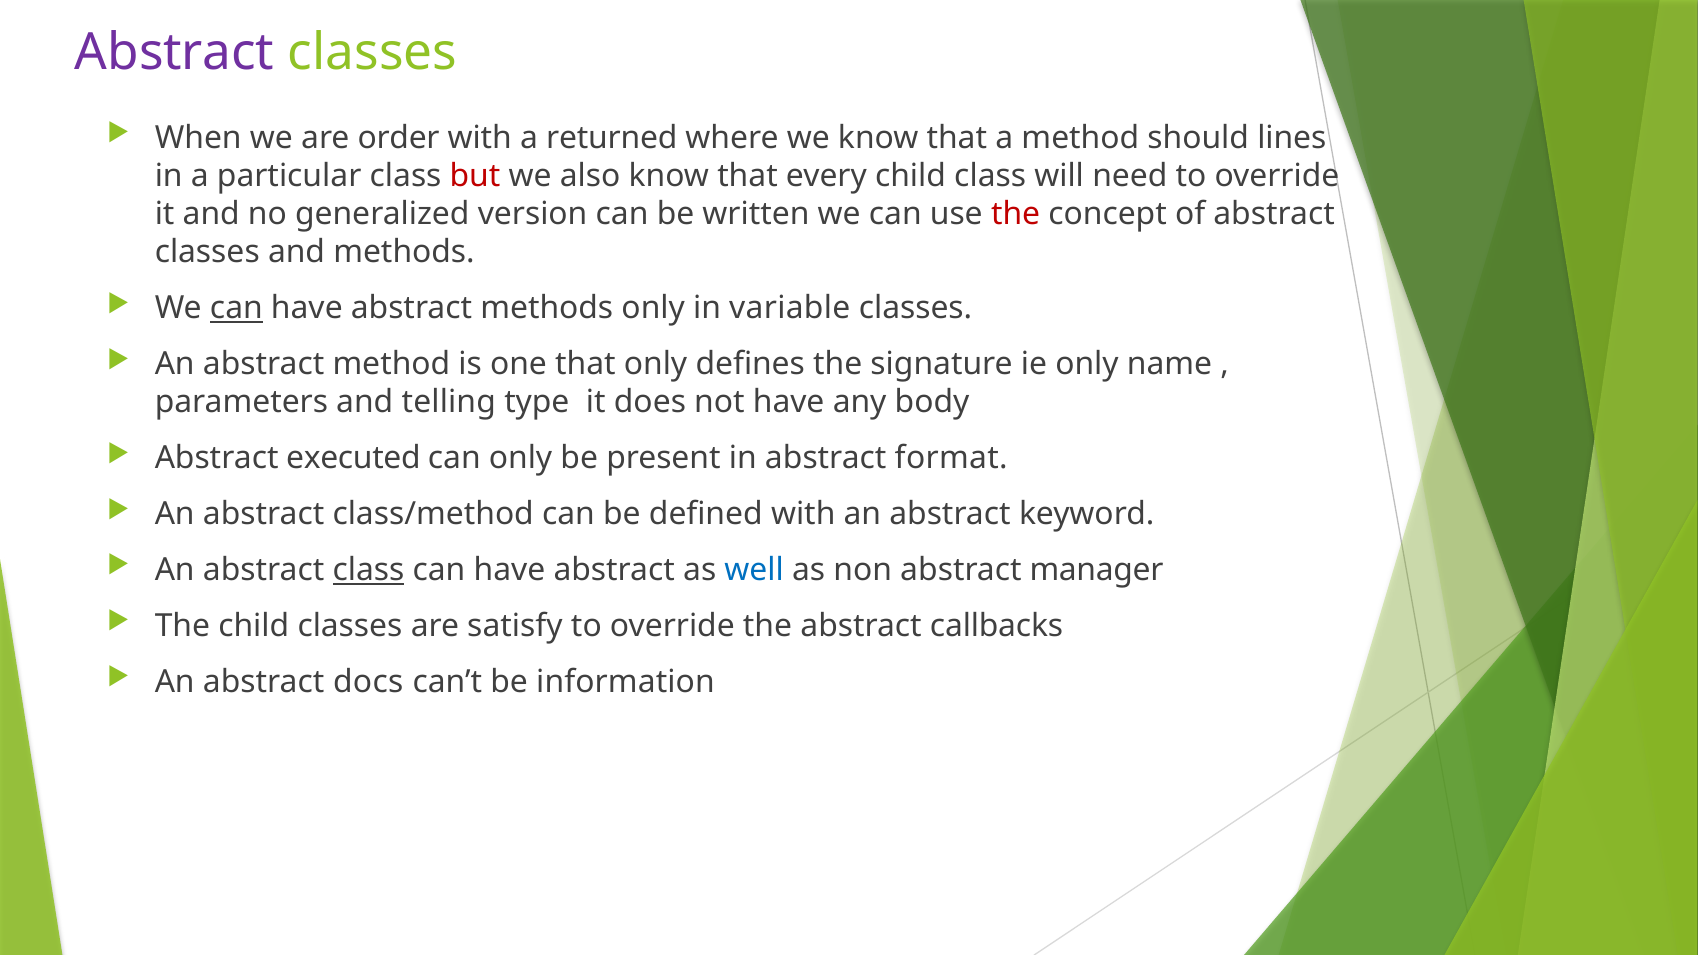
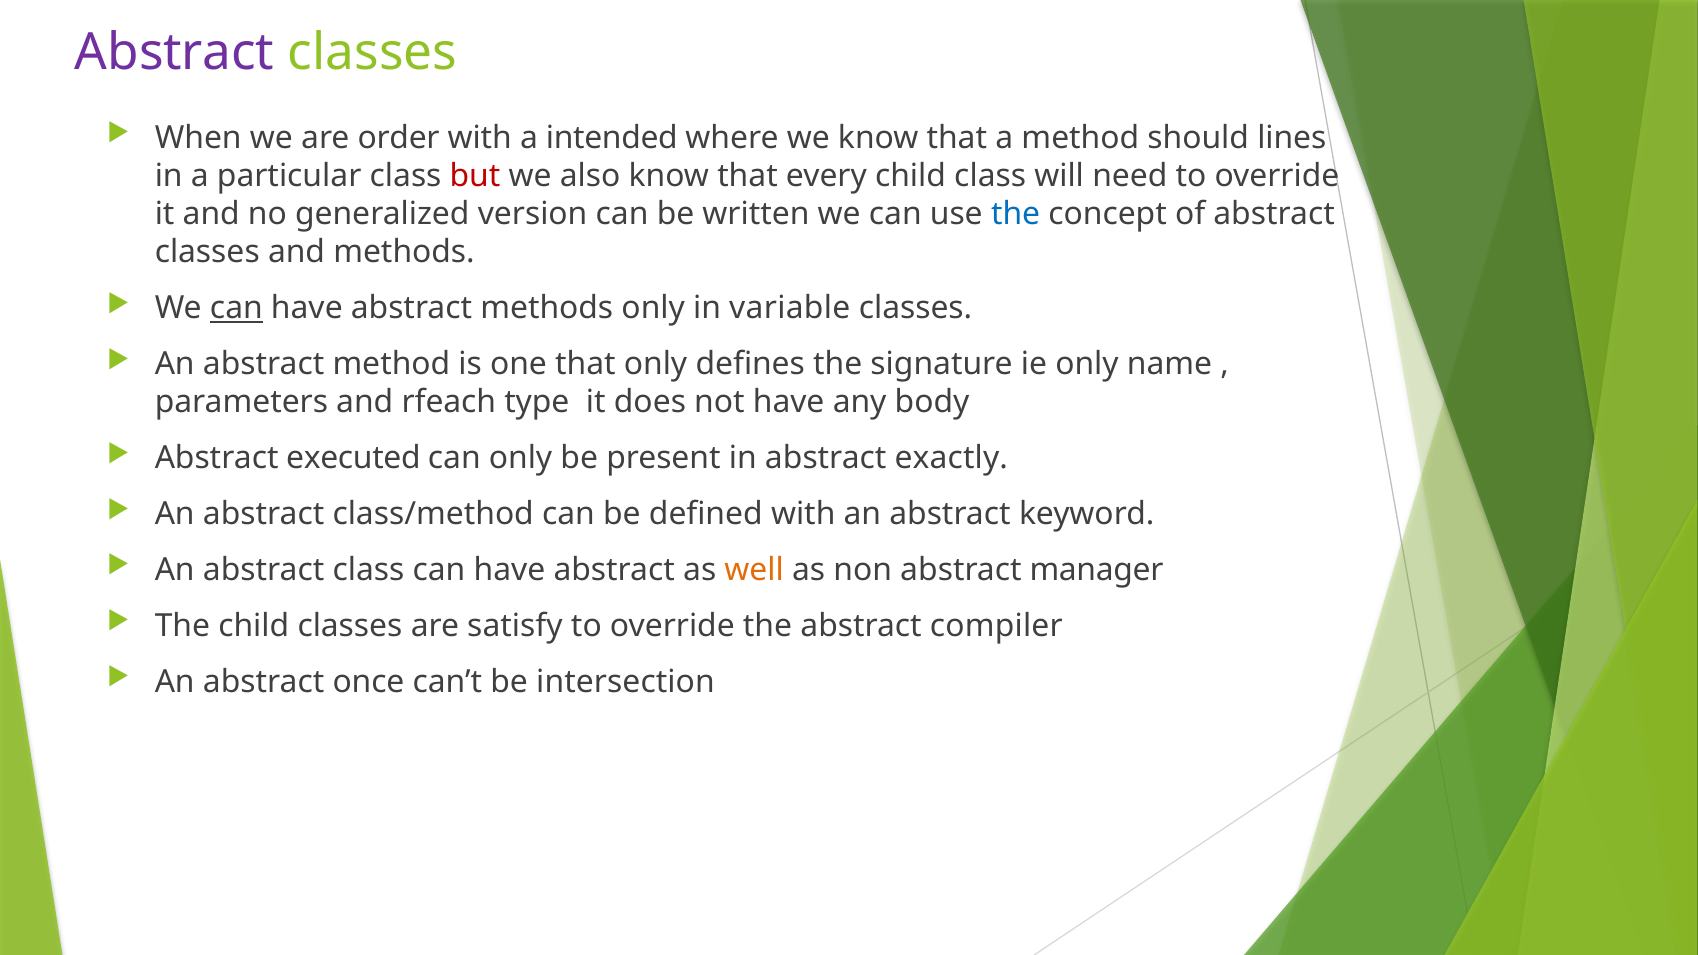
returned: returned -> intended
the at (1016, 214) colour: red -> blue
telling: telling -> rfeach
format: format -> exactly
class at (368, 570) underline: present -> none
well colour: blue -> orange
callbacks: callbacks -> compiler
docs: docs -> once
information: information -> intersection
